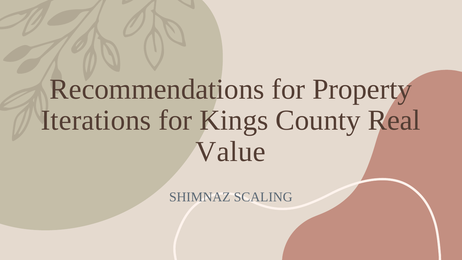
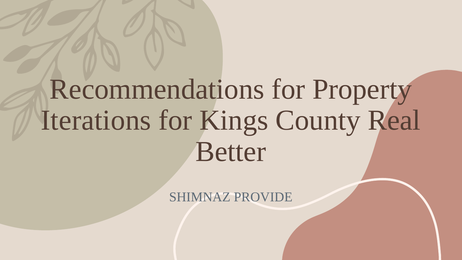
Value: Value -> Better
SCALING: SCALING -> PROVIDE
